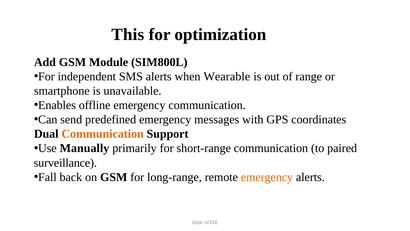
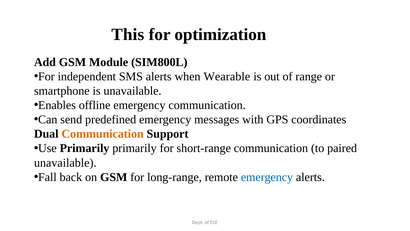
Use Manually: Manually -> Primarily
surveillance at (65, 162): surveillance -> unavailable
emergency at (267, 177) colour: orange -> blue
